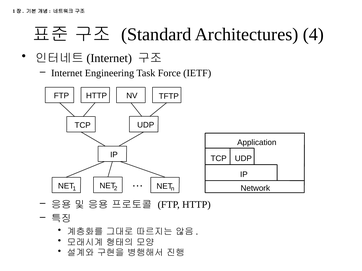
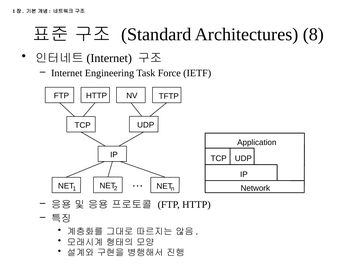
4: 4 -> 8
